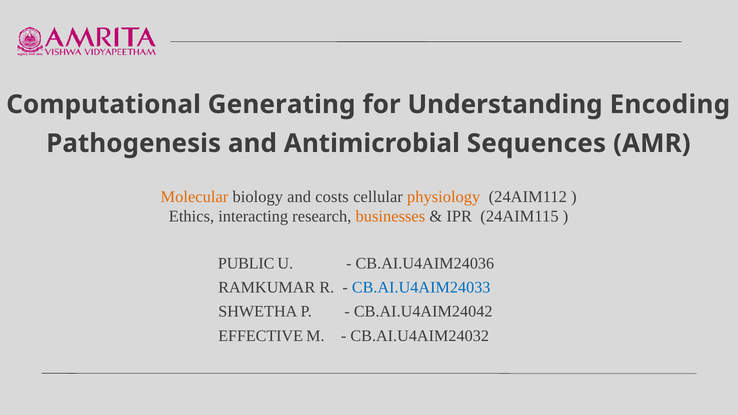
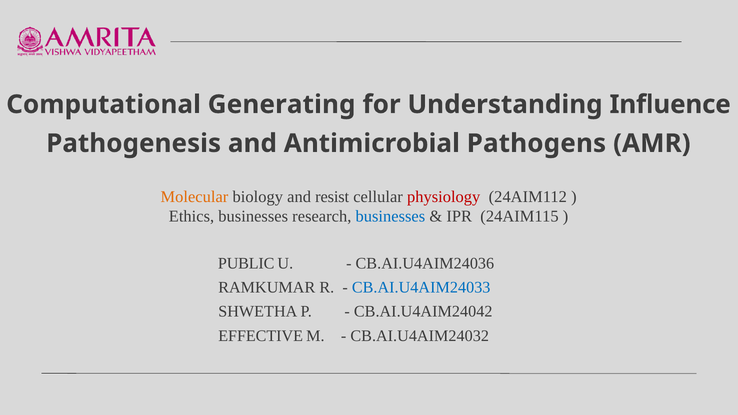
Encoding: Encoding -> Influence
Sequences: Sequences -> Pathogens
costs: costs -> resist
physiology colour: orange -> red
Ethics interacting: interacting -> businesses
businesses at (390, 216) colour: orange -> blue
